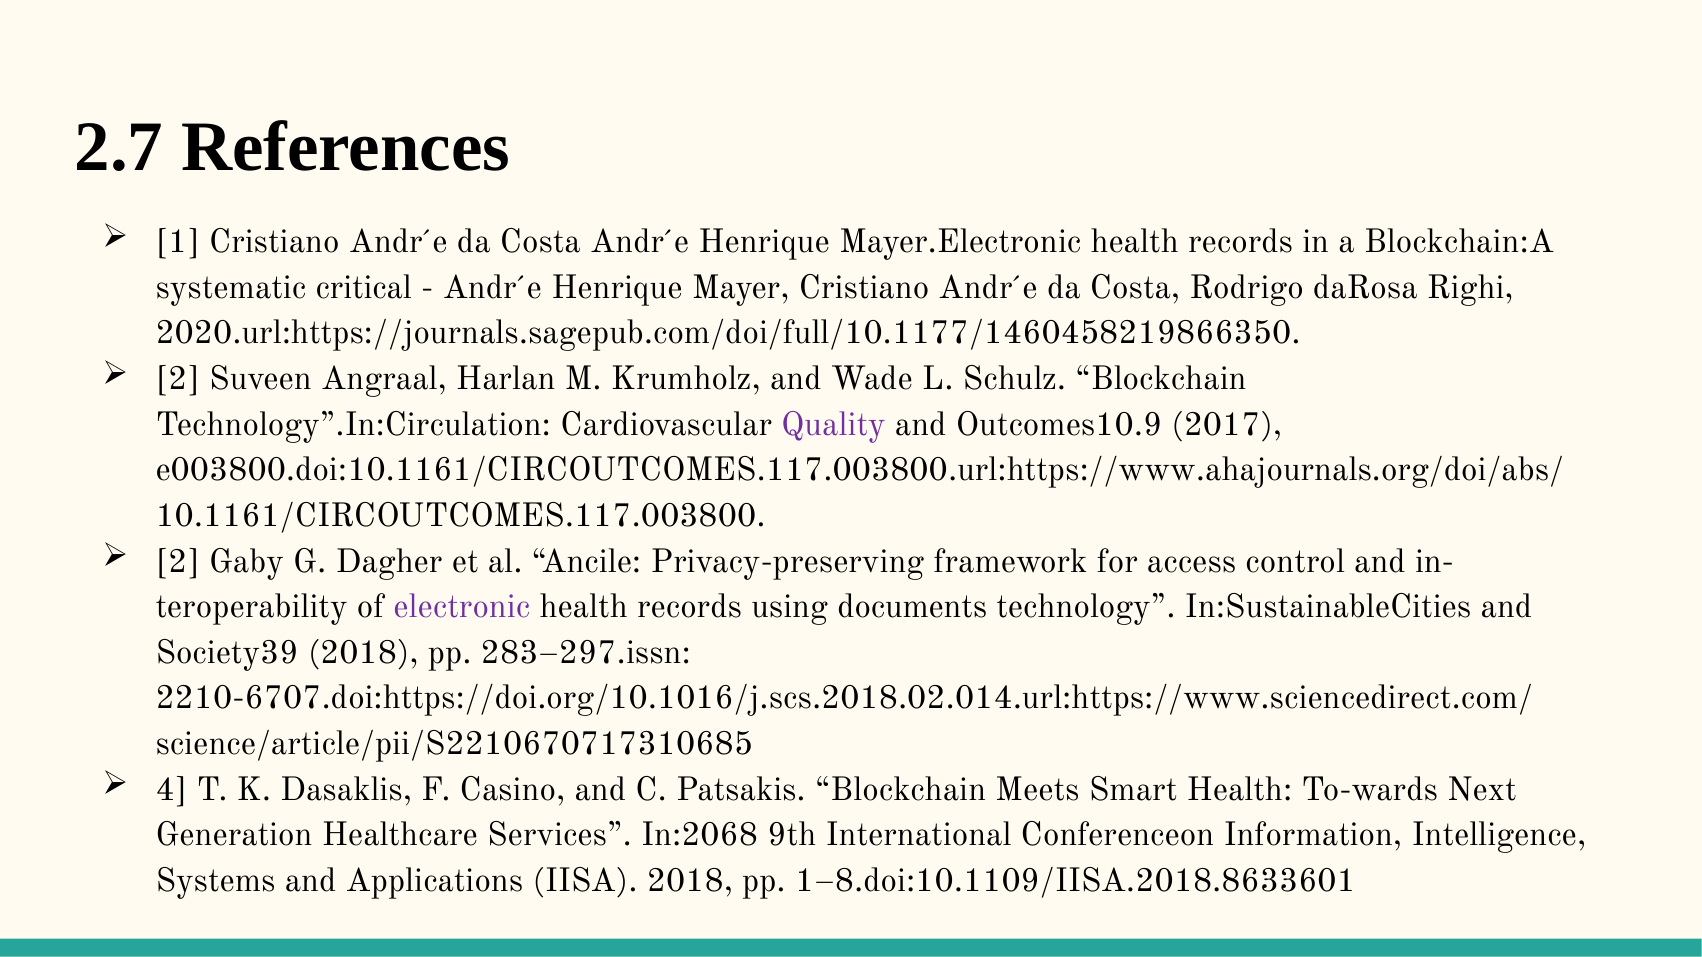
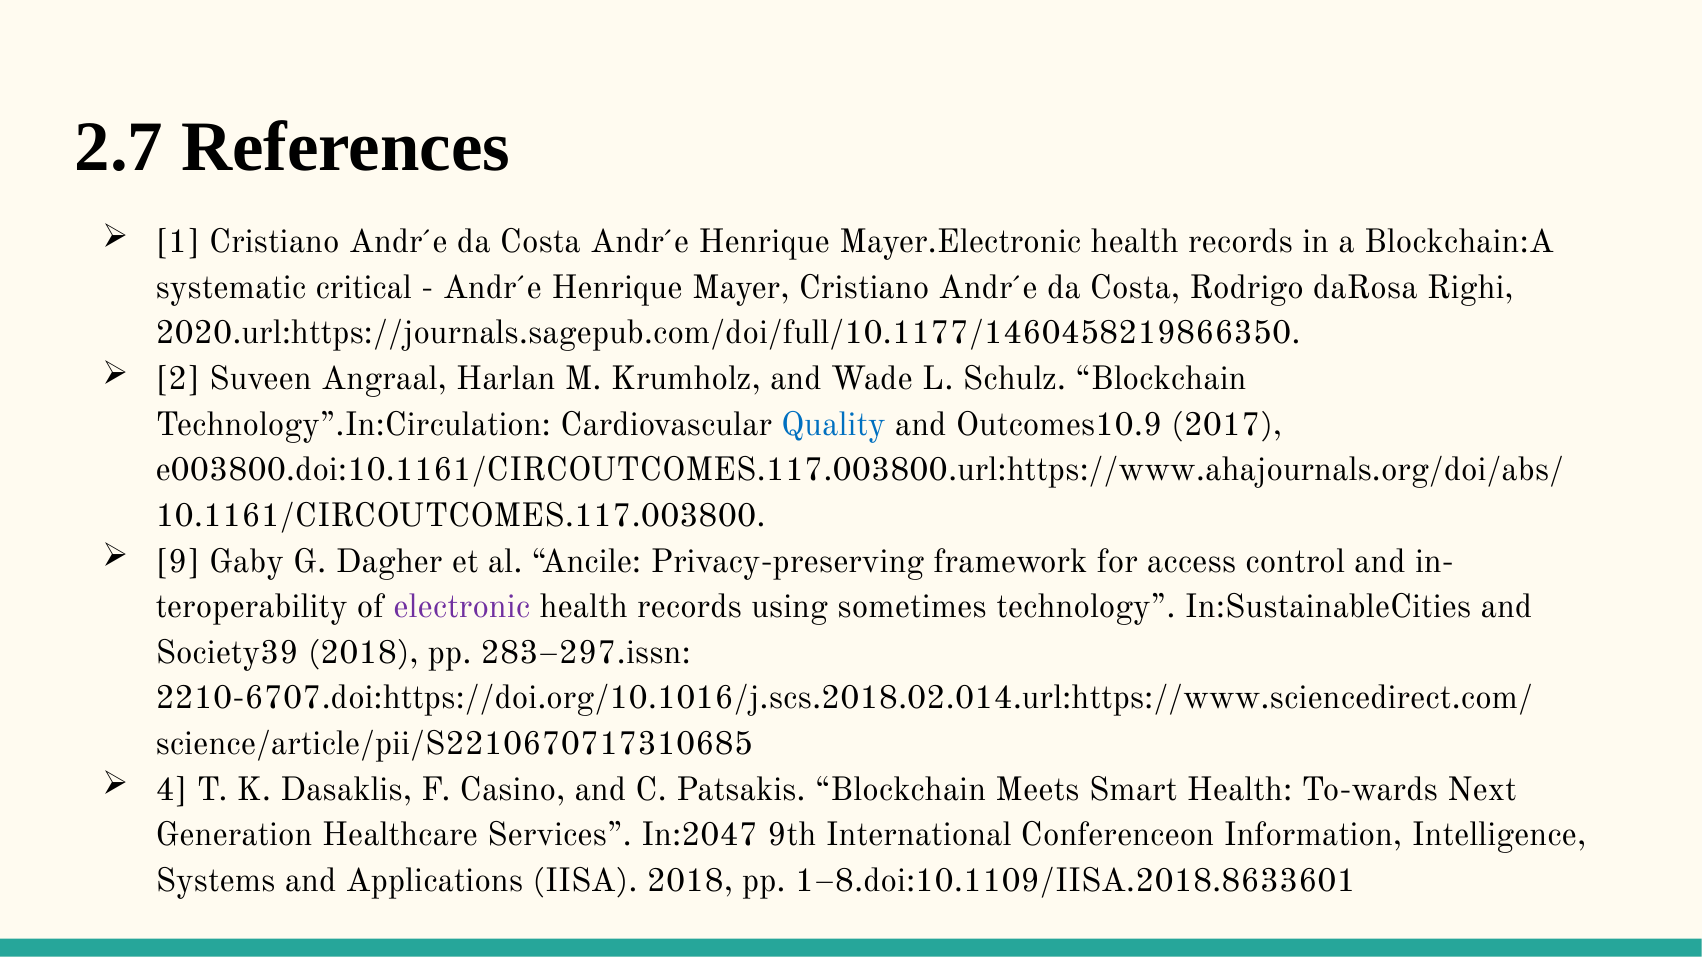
Quality colour: purple -> blue
2 at (178, 561): 2 -> 9
documents: documents -> sometimes
In:2068: In:2068 -> In:2047
